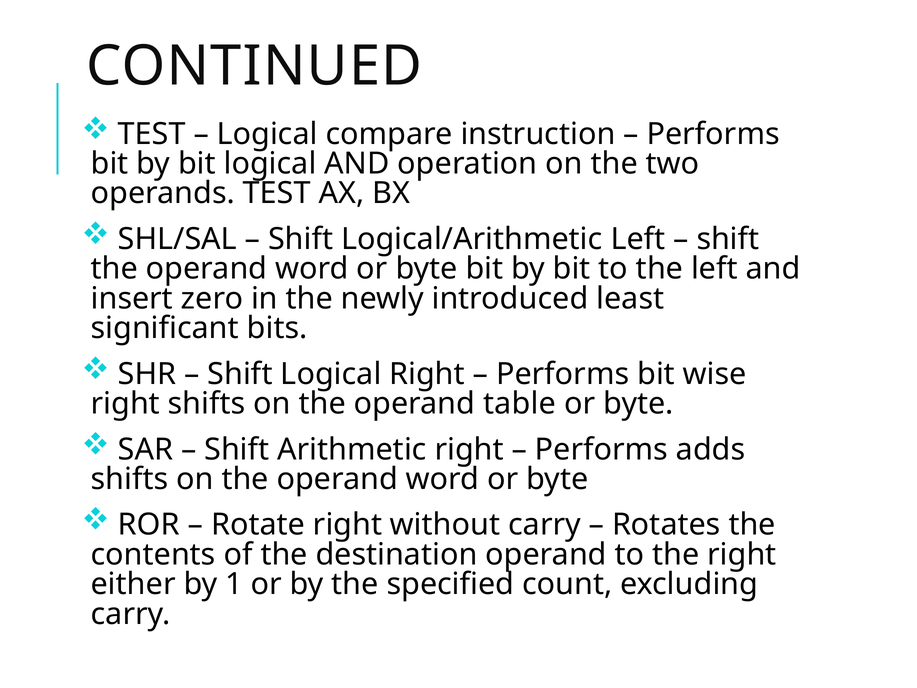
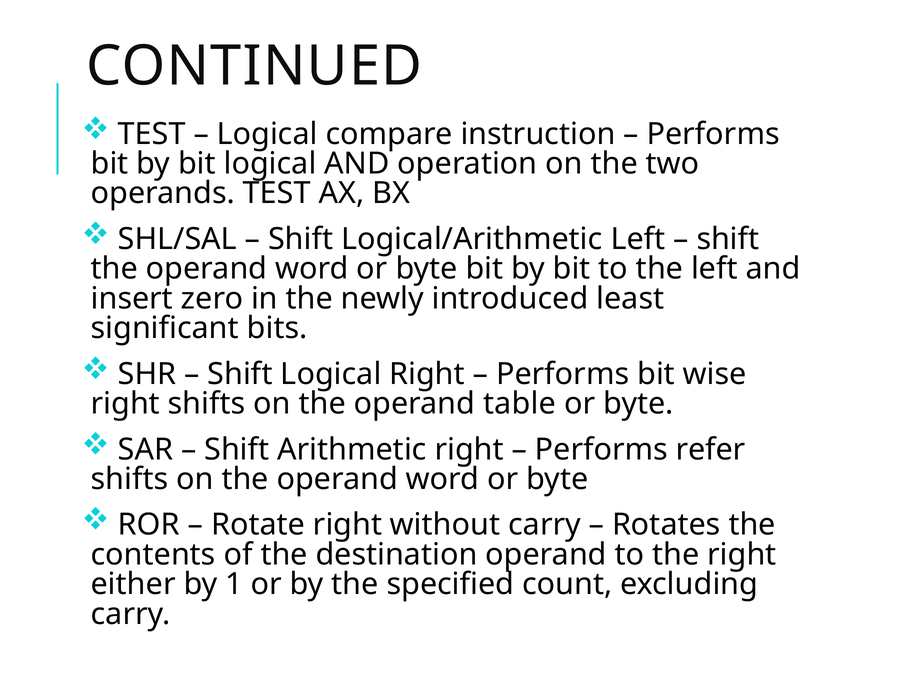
adds: adds -> refer
